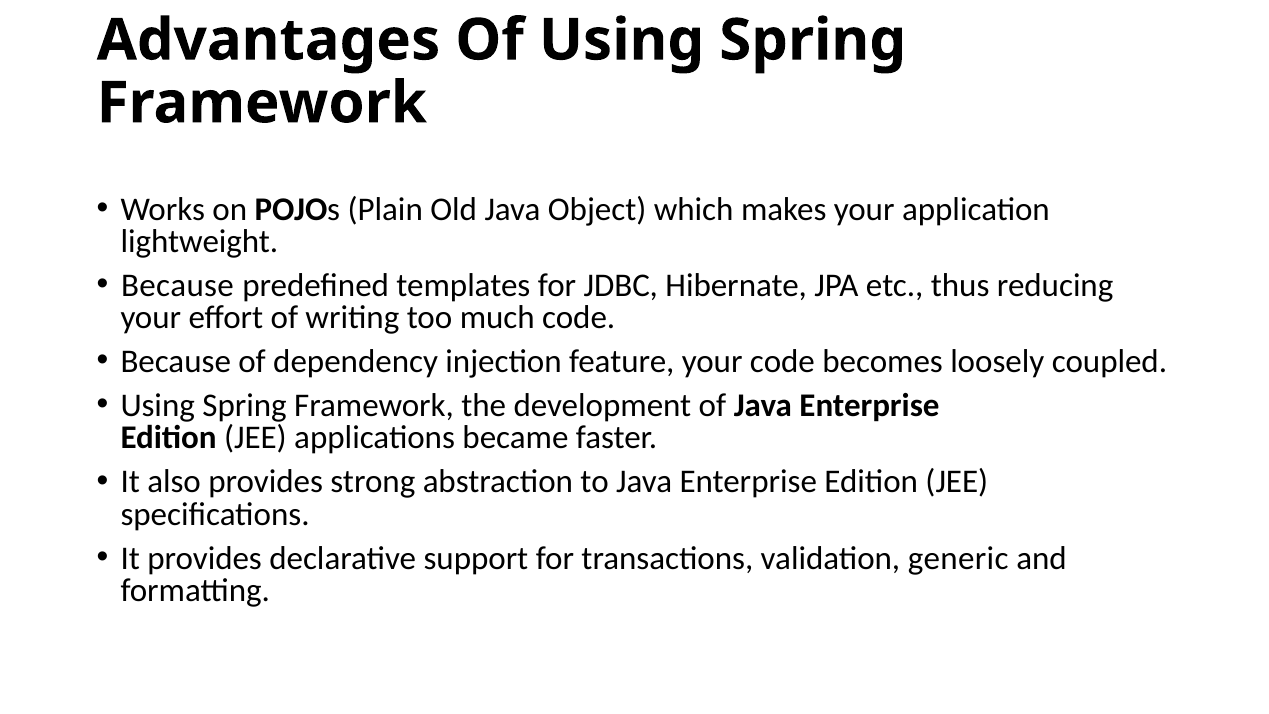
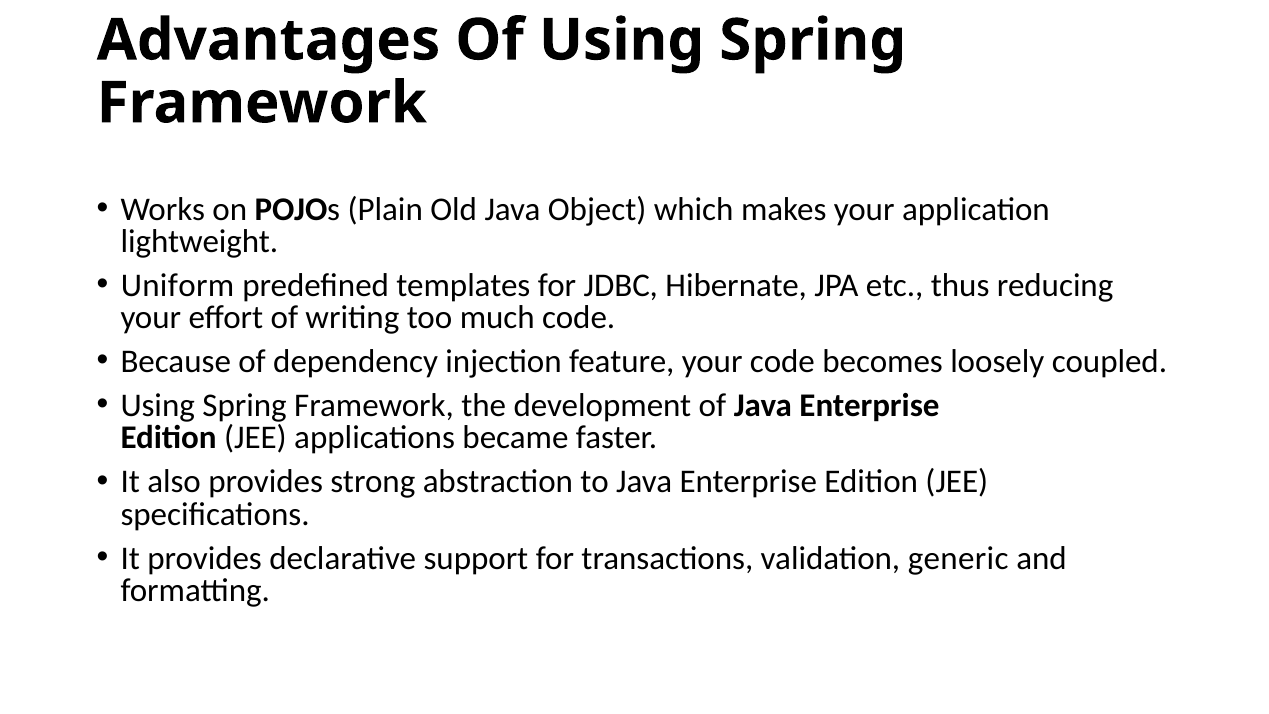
Because at (178, 286): Because -> Uniform
